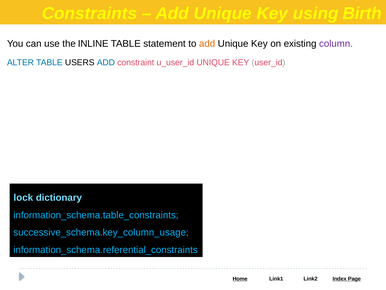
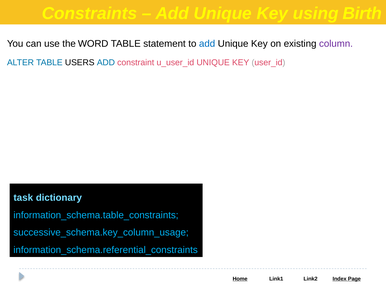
INLINE: INLINE -> WORD
add at (207, 44) colour: orange -> blue
lock: lock -> task
